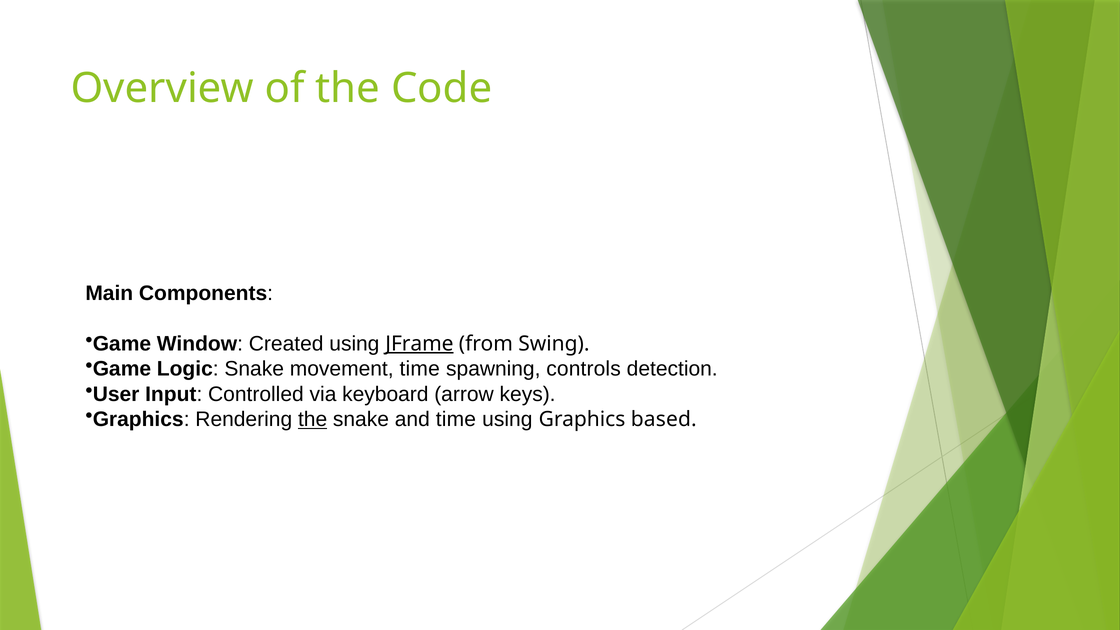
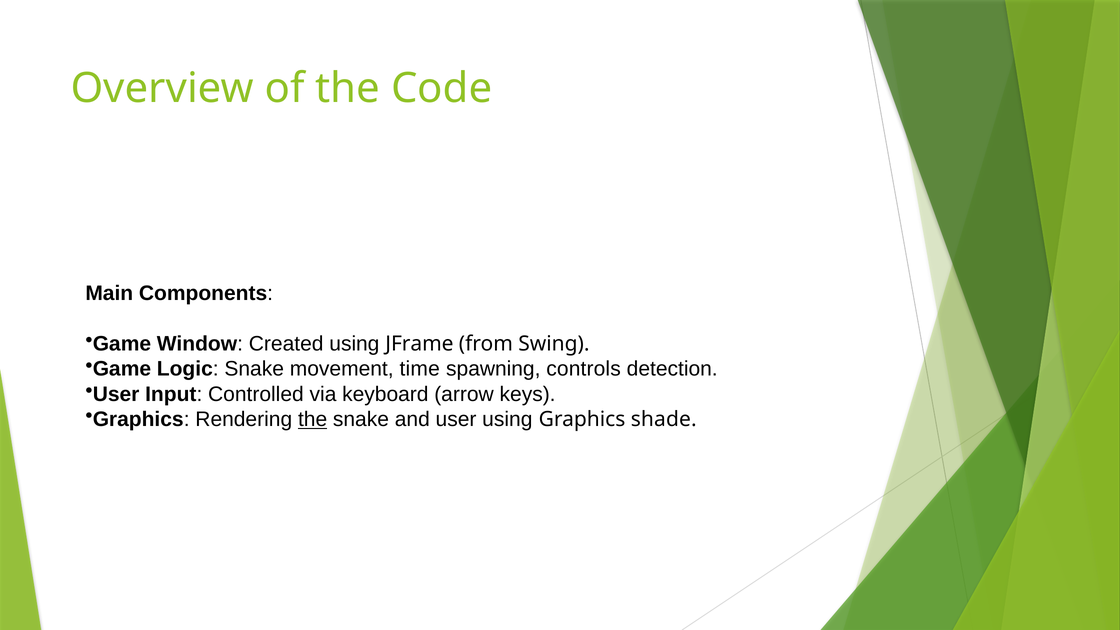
JFrame underline: present -> none
and time: time -> user
based: based -> shade
